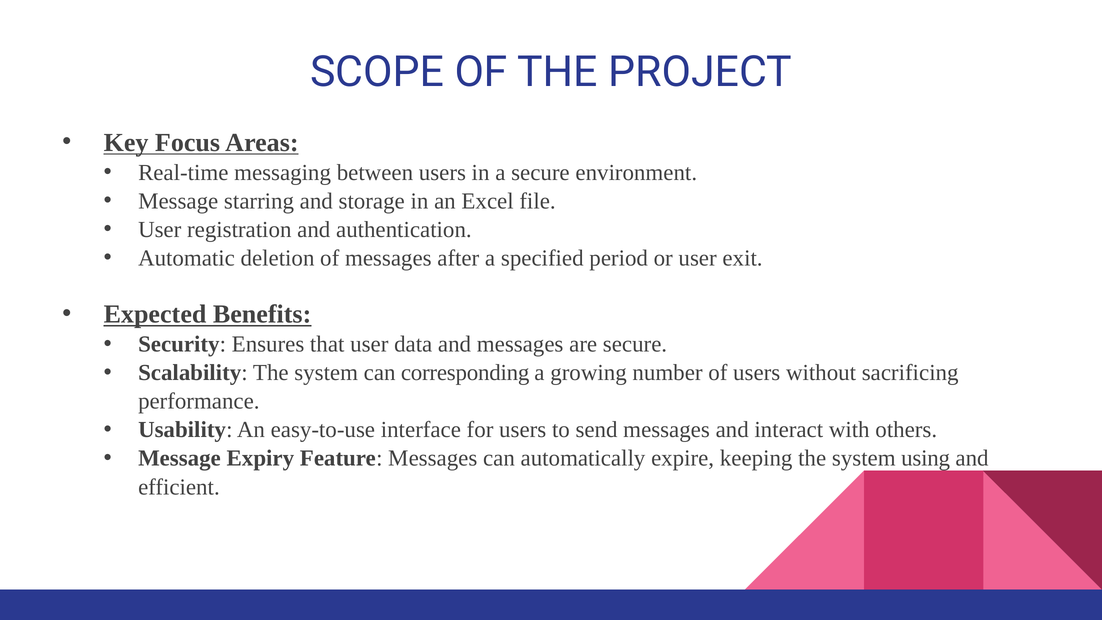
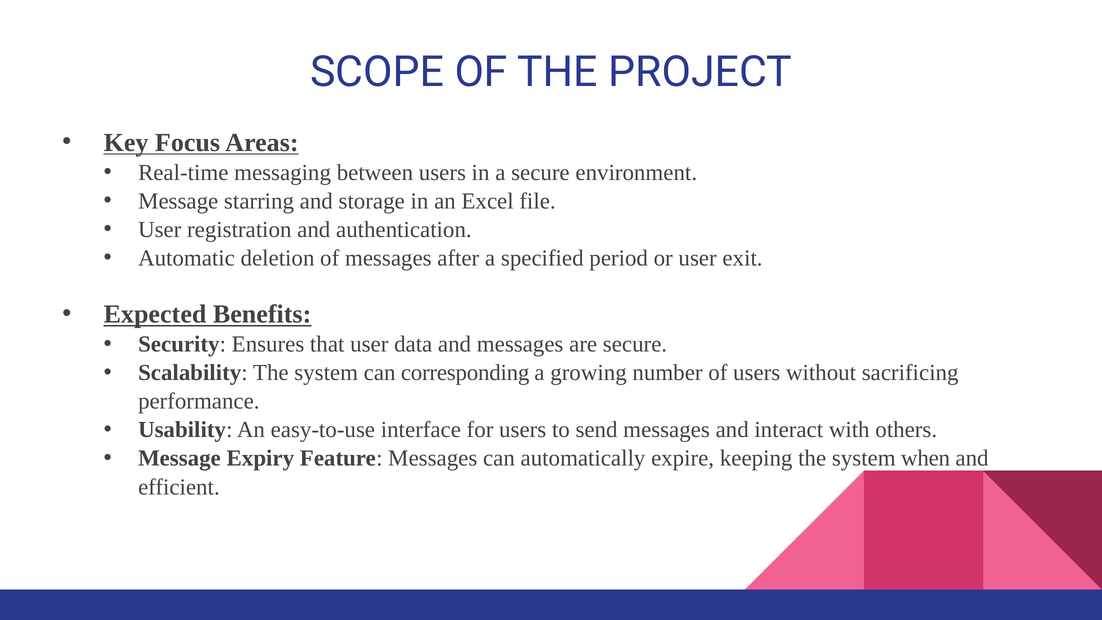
using: using -> when
